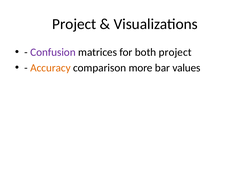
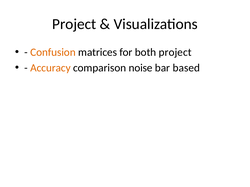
Confusion colour: purple -> orange
more: more -> noise
values: values -> based
